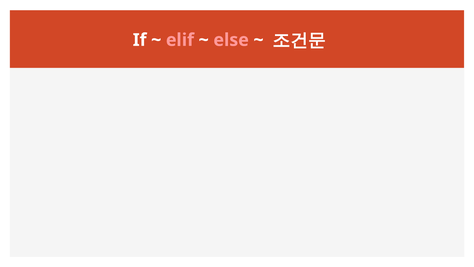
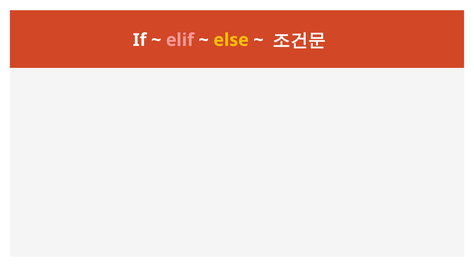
else colour: pink -> yellow
